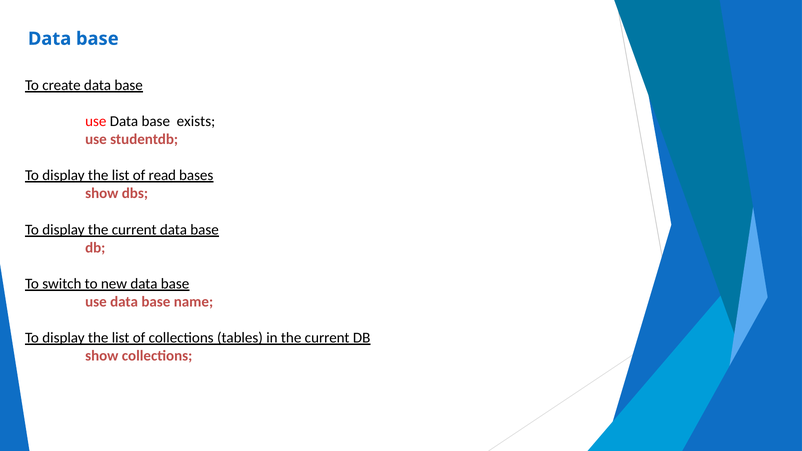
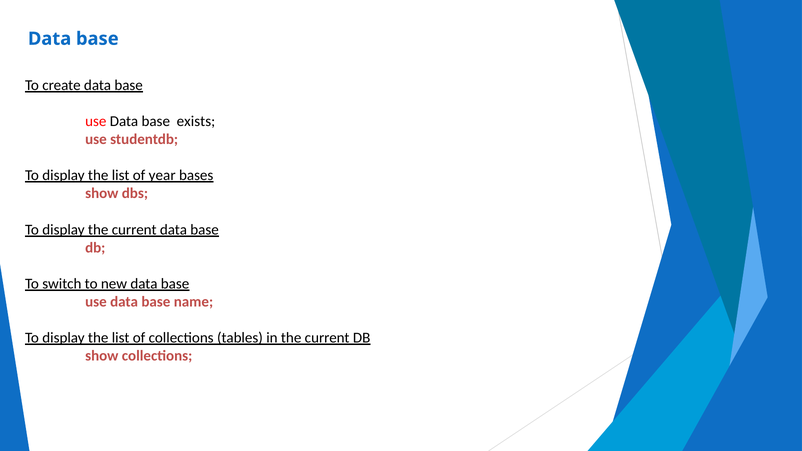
read: read -> year
